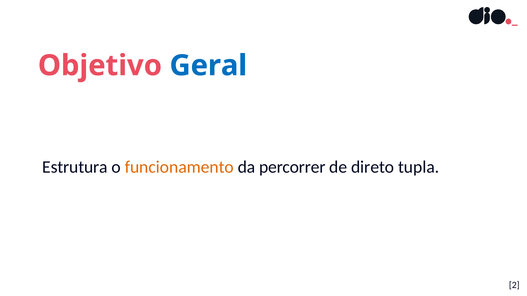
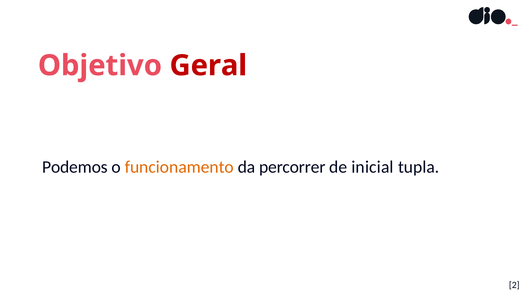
Geral colour: blue -> red
Estrutura: Estrutura -> Podemos
direto: direto -> inicial
